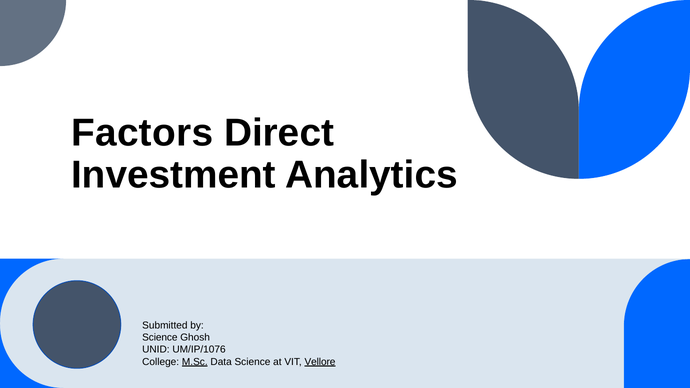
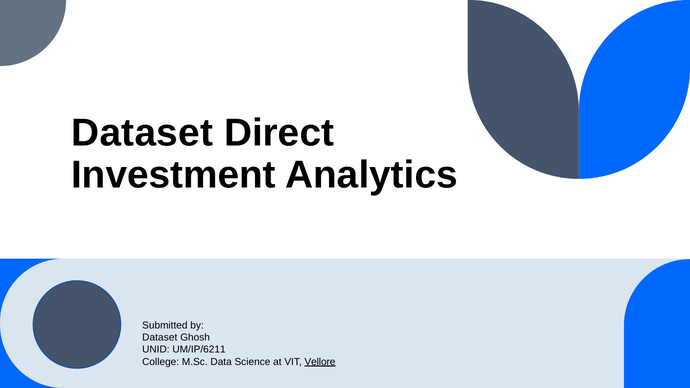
Factors at (142, 133): Factors -> Dataset
Science at (160, 338): Science -> Dataset
UM/IP/1076: UM/IP/1076 -> UM/IP/6211
M.Sc underline: present -> none
